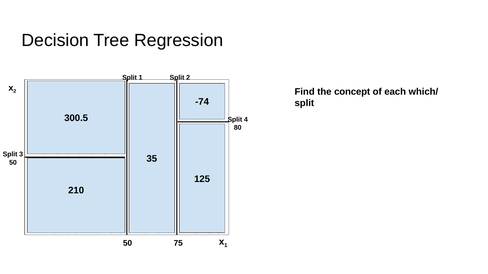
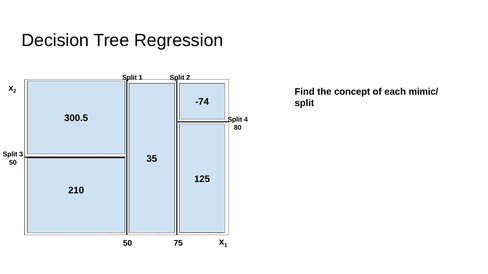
which/: which/ -> mimic/
